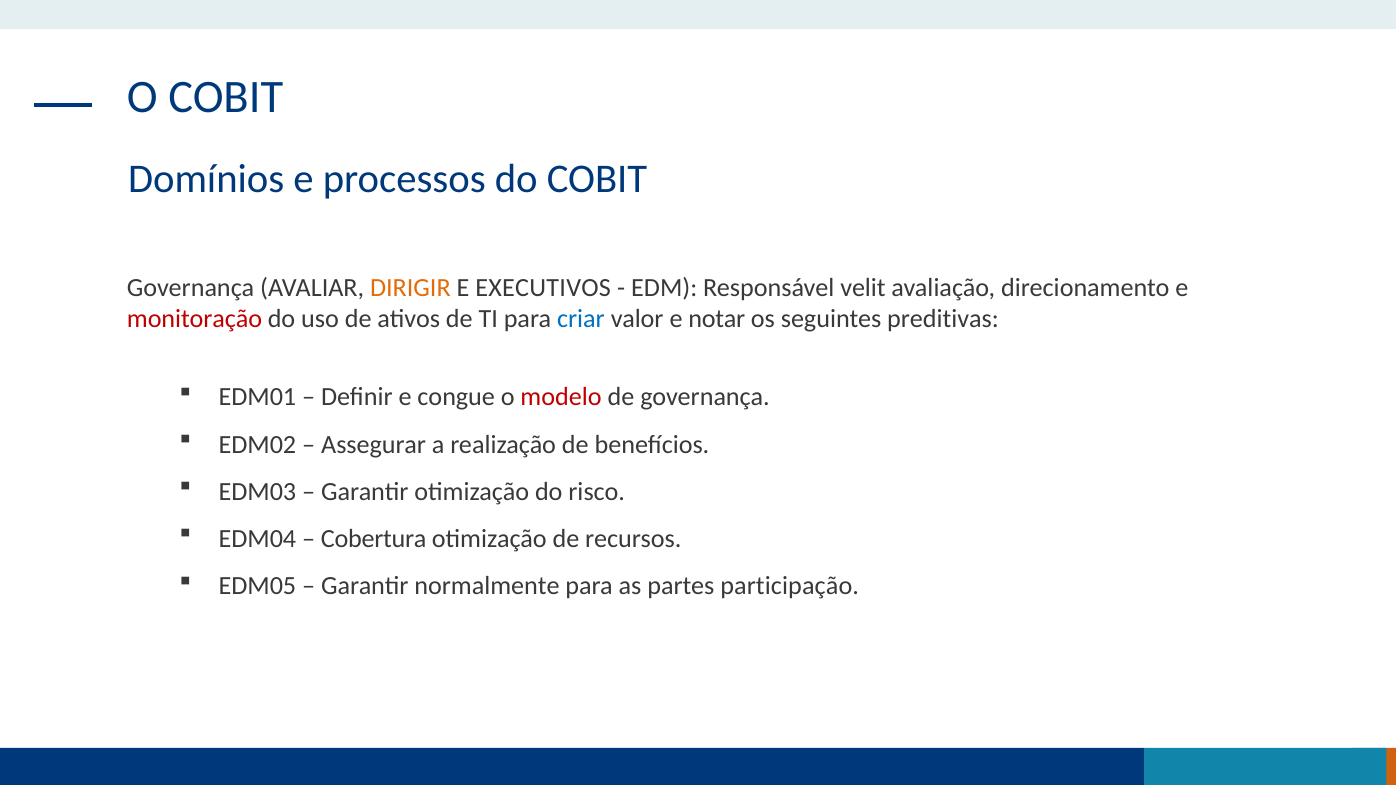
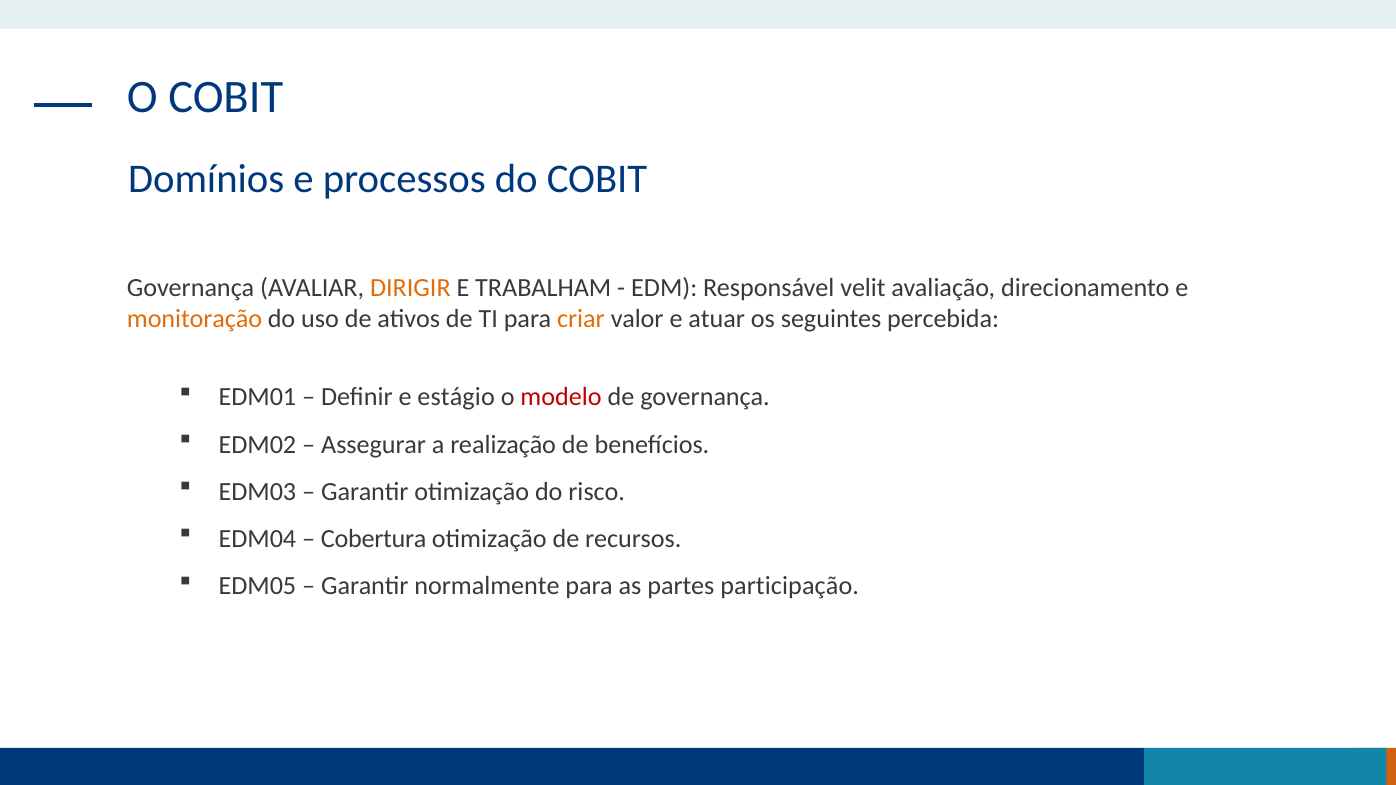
EXECUTIVOS: EXECUTIVOS -> TRABALHAM
monitoração colour: red -> orange
criar colour: blue -> orange
notar: notar -> atuar
preditivas: preditivas -> percebida
congue: congue -> estágio
